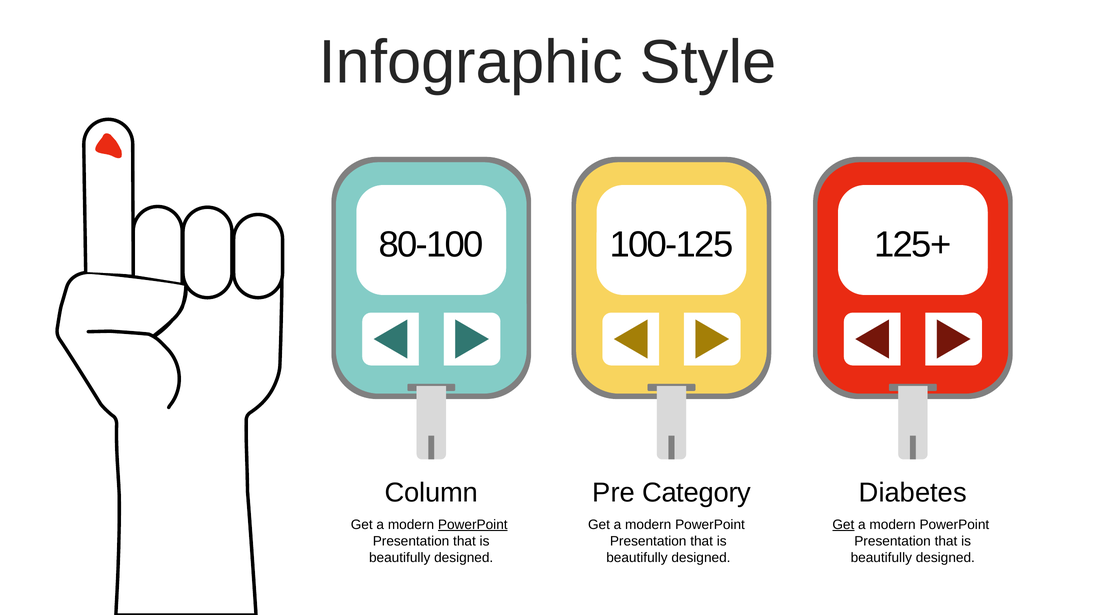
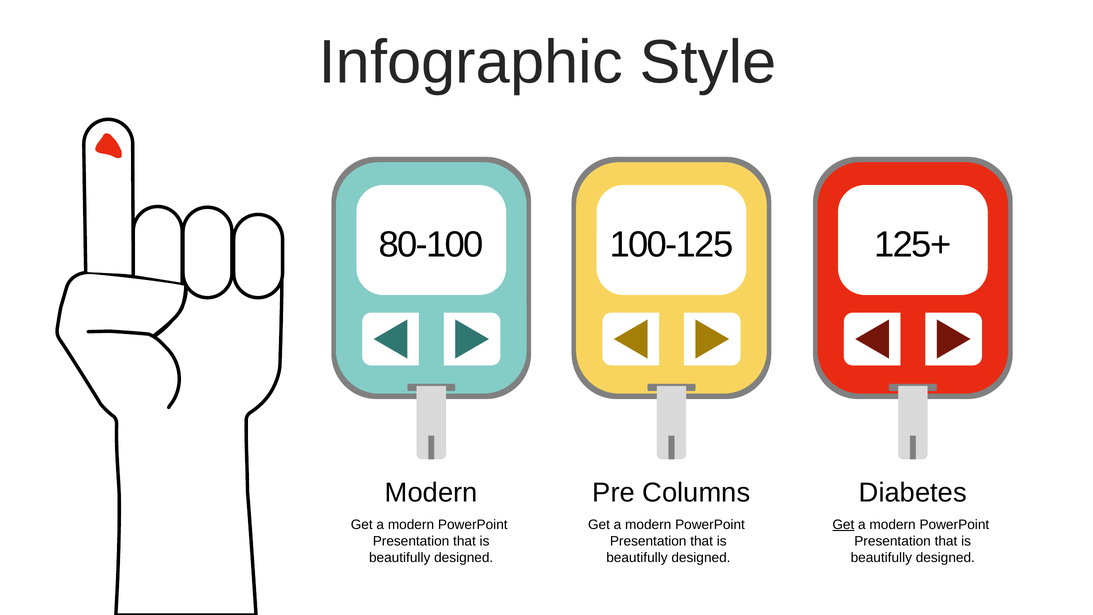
Column at (431, 493): Column -> Modern
Category: Category -> Columns
PowerPoint at (473, 525) underline: present -> none
